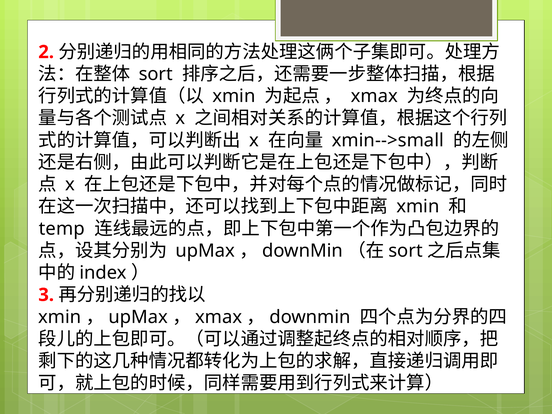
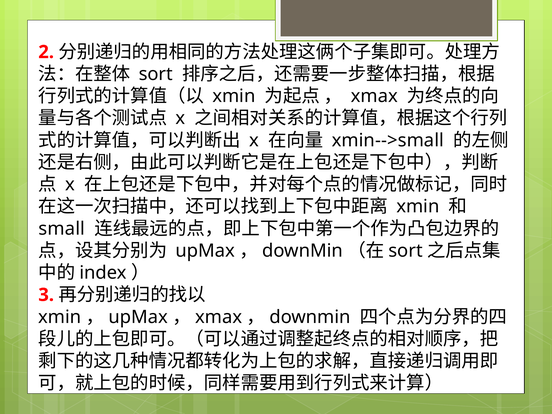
temp: temp -> small
